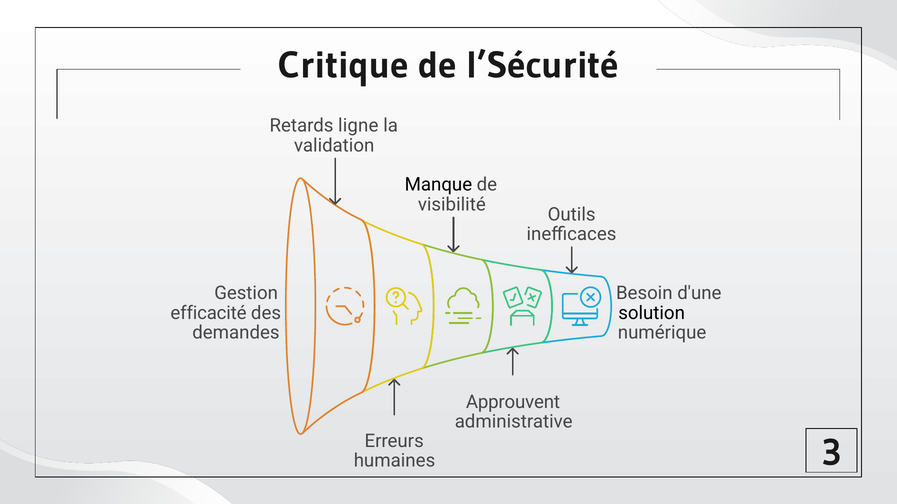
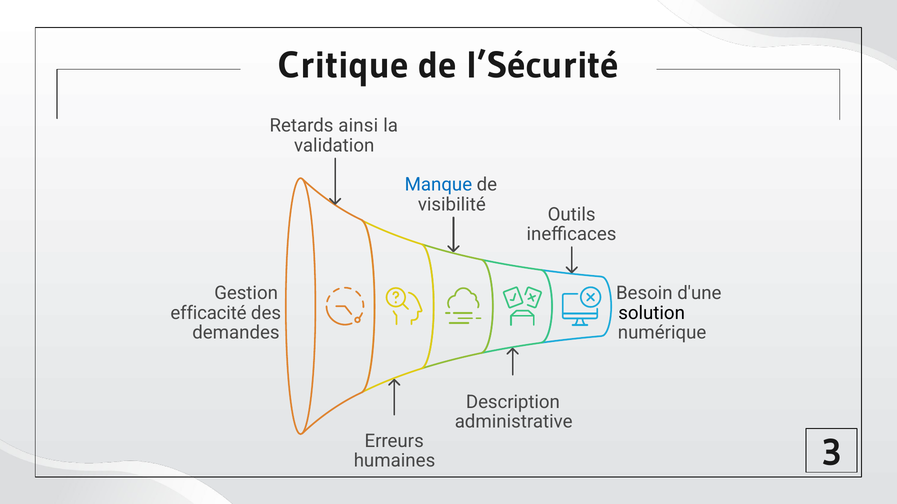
ligne: ligne -> ainsi
Manque colour: black -> blue
Approuvent: Approuvent -> Description
